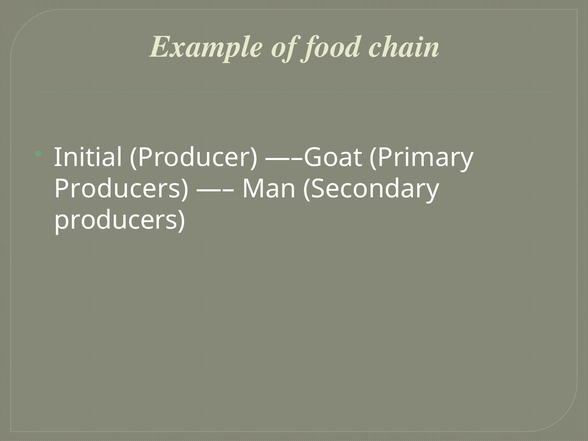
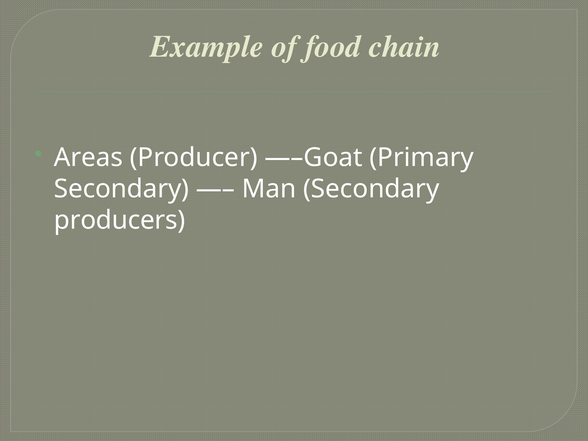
Initial: Initial -> Areas
Producers at (121, 189): Producers -> Secondary
